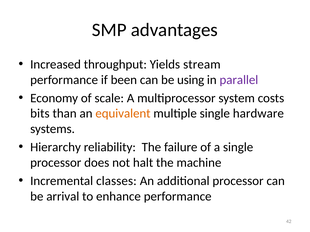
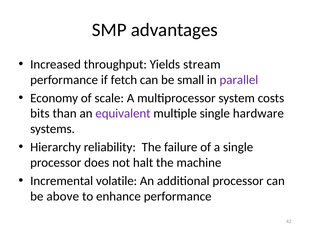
been: been -> fetch
using: using -> small
equivalent colour: orange -> purple
classes: classes -> volatile
arrival: arrival -> above
